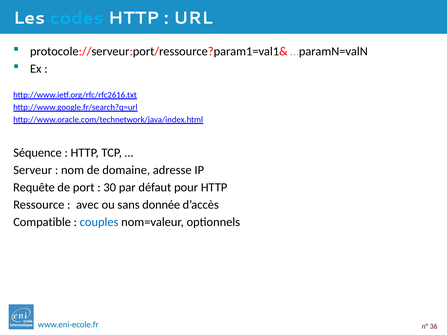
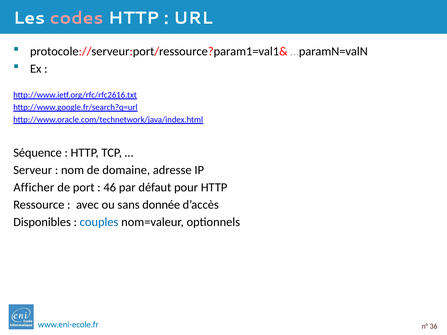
codes colour: light blue -> pink
Requête: Requête -> Afficher
30: 30 -> 46
Compatible: Compatible -> Disponibles
